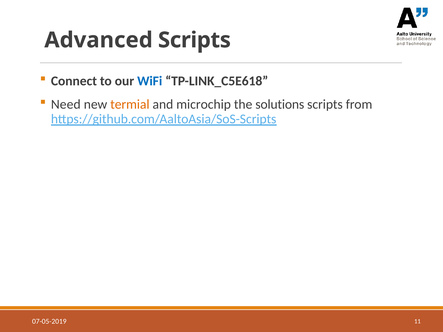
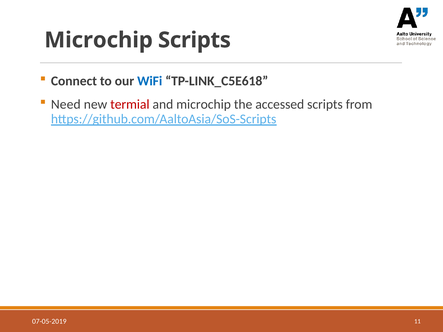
Advanced at (99, 40): Advanced -> Microchip
termial colour: orange -> red
solutions: solutions -> accessed
